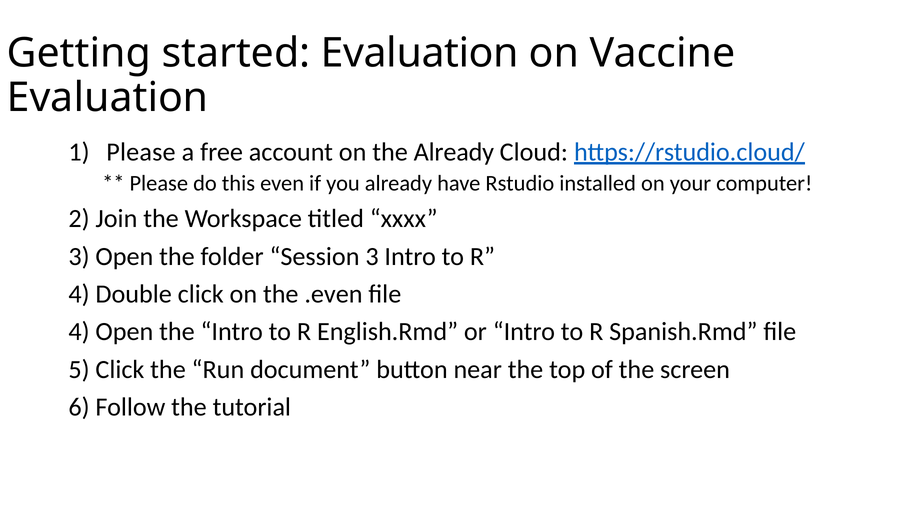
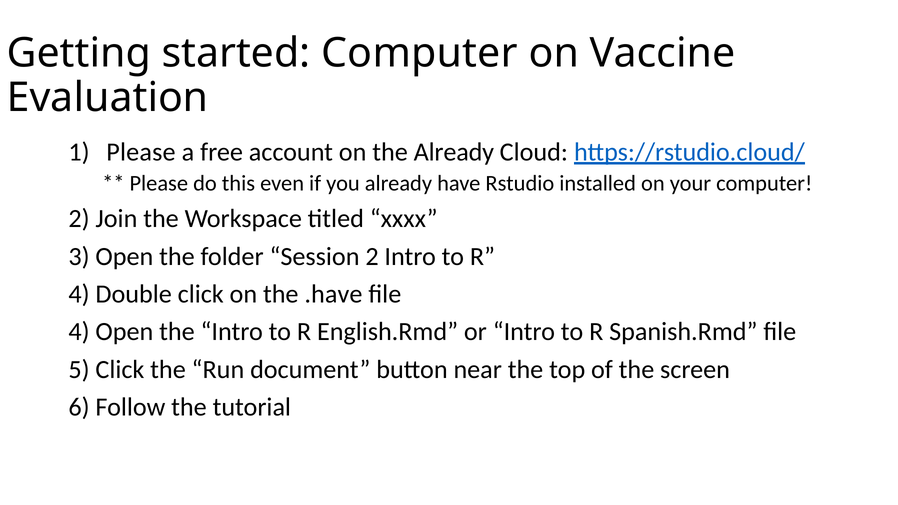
started Evaluation: Evaluation -> Computer
Session 3: 3 -> 2
.even: .even -> .have
